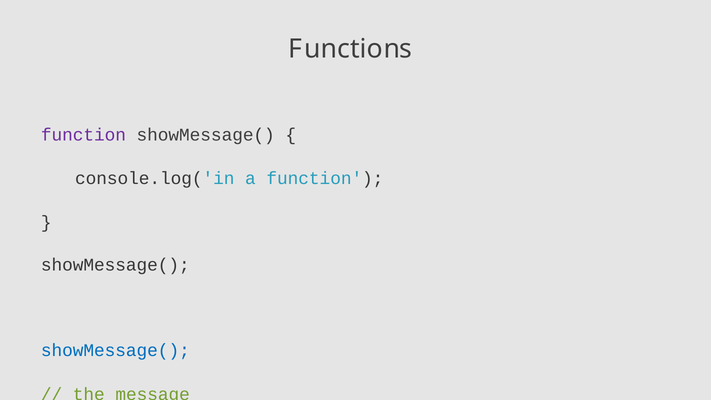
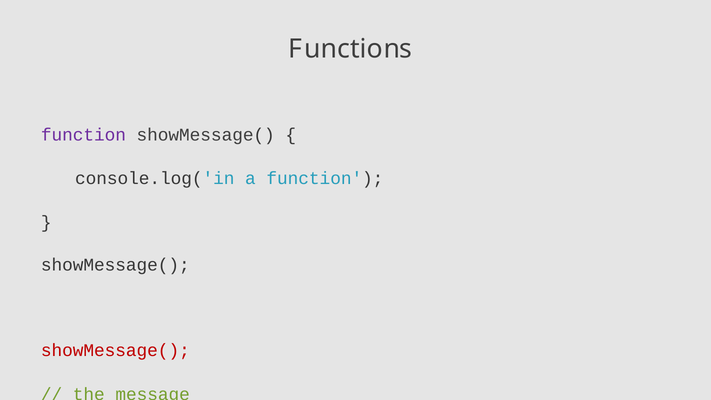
showMessage( at (115, 350) colour: blue -> red
